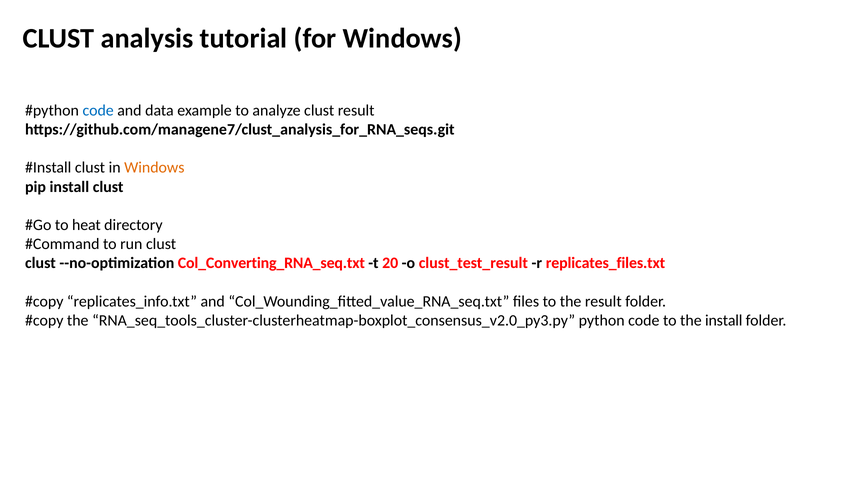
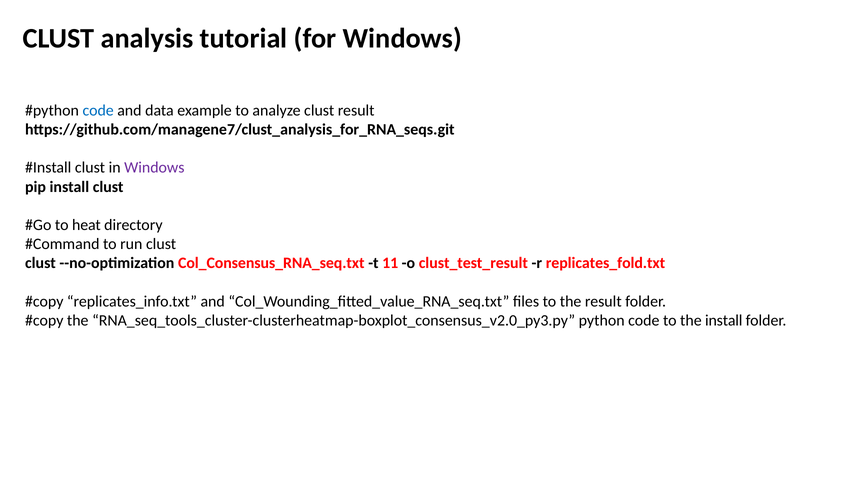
Windows at (154, 168) colour: orange -> purple
Col_Converting_RNA_seq.txt: Col_Converting_RNA_seq.txt -> Col_Consensus_RNA_seq.txt
20: 20 -> 11
replicates_files.txt: replicates_files.txt -> replicates_fold.txt
